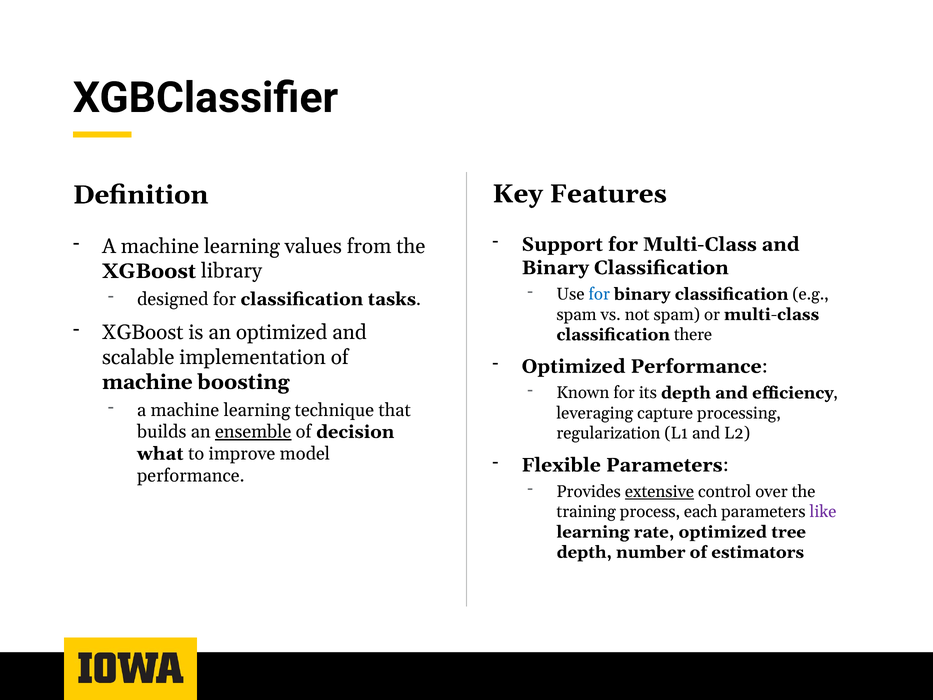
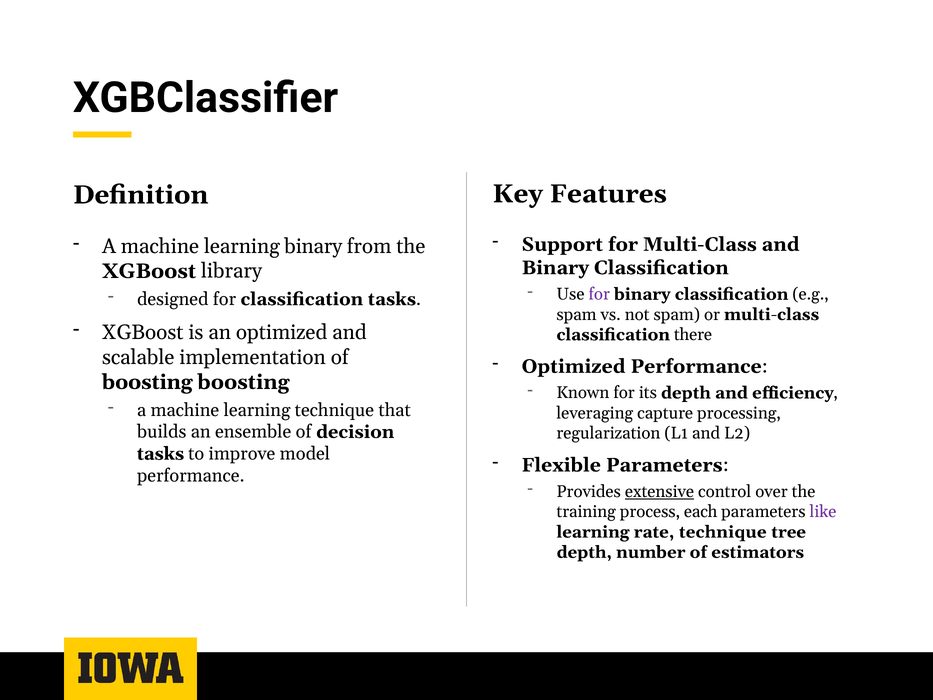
learning values: values -> binary
for at (599, 294) colour: blue -> purple
machine at (147, 382): machine -> boosting
ensemble underline: present -> none
what at (160, 454): what -> tasks
rate optimized: optimized -> technique
